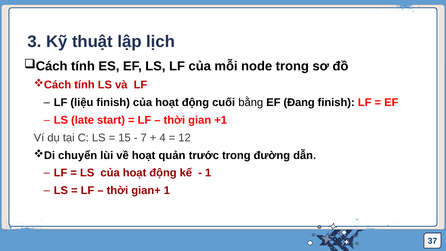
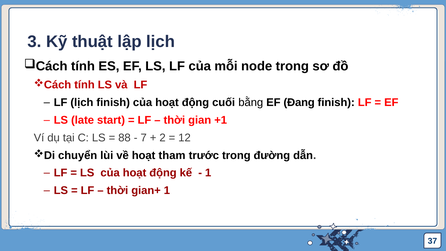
LF liệu: liệu -> lịch
15: 15 -> 88
4: 4 -> 2
quản: quản -> tham
